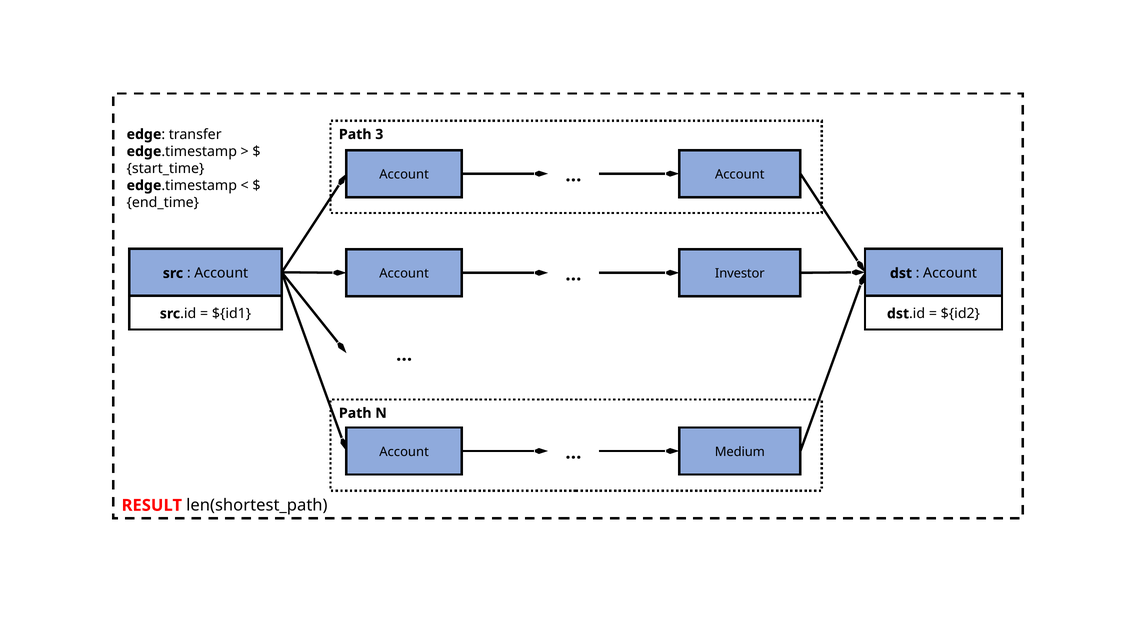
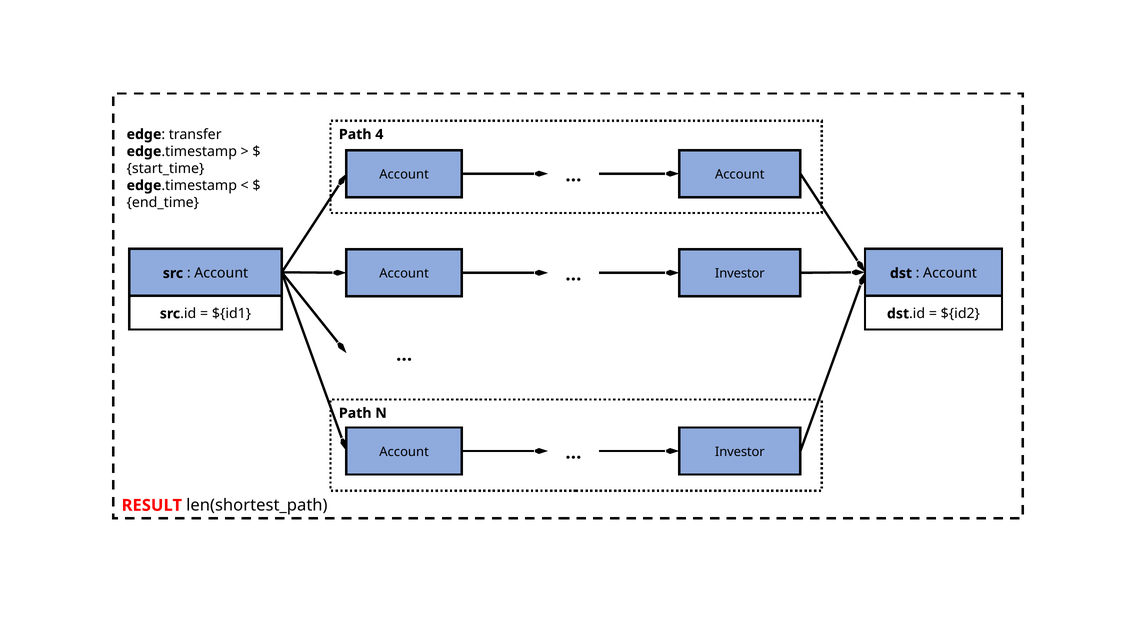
3: 3 -> 4
Medium at (740, 452): Medium -> Investor
